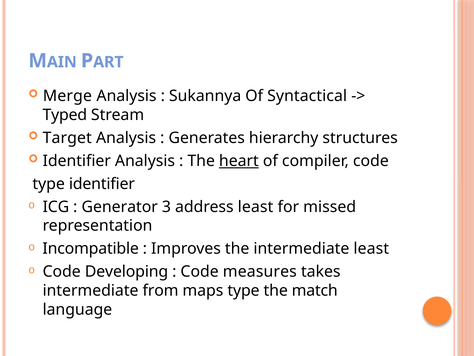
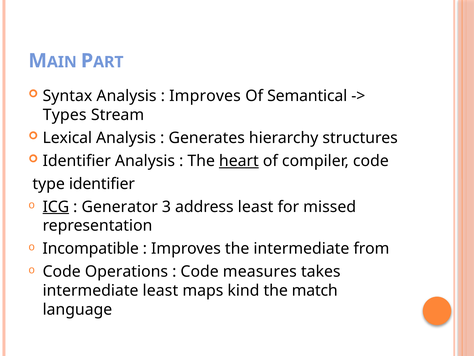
Merge: Merge -> Syntax
Sukannya at (205, 96): Sukannya -> Improves
Syntactical: Syntactical -> Semantical
Typed: Typed -> Types
Target: Target -> Lexical
ICG underline: none -> present
intermediate least: least -> from
Developing: Developing -> Operations
intermediate from: from -> least
maps type: type -> kind
